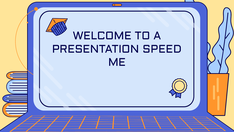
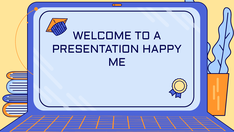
SPEED: SPEED -> HAPPY
